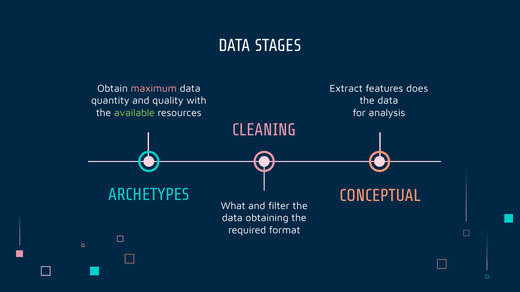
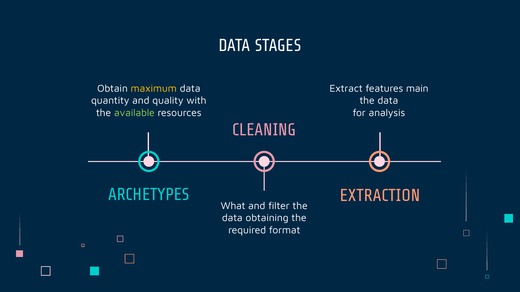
maximum colour: pink -> yellow
does: does -> main
CONCEPTUAL: CONCEPTUAL -> EXTRACTION
